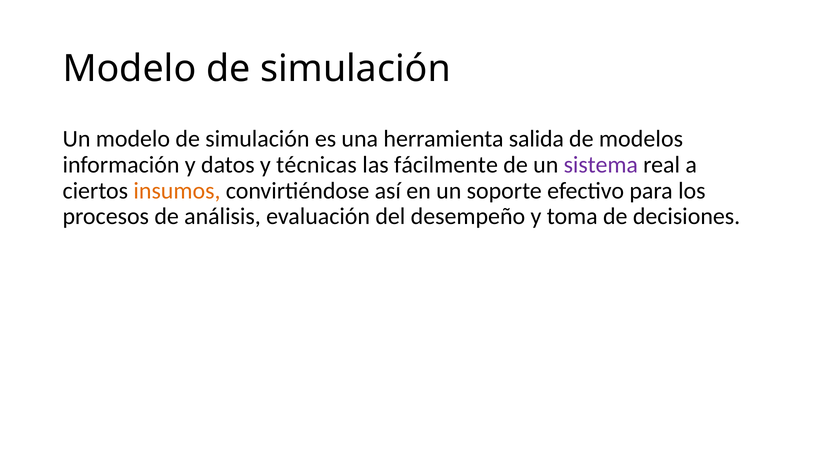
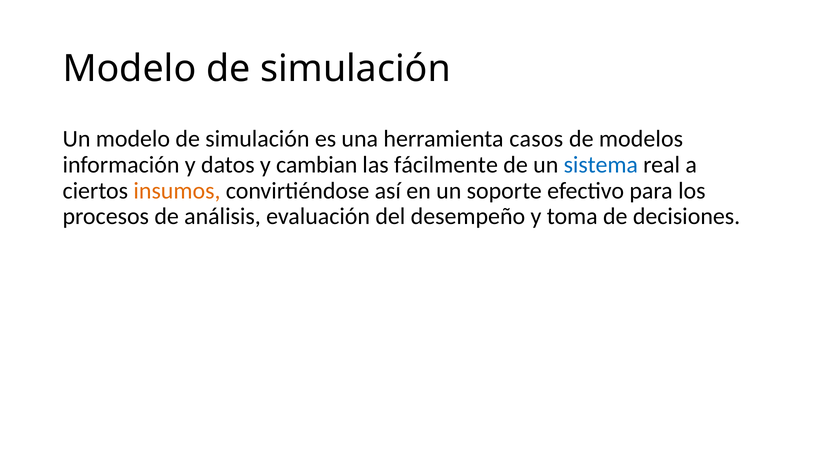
salida: salida -> casos
técnicas: técnicas -> cambian
sistema colour: purple -> blue
